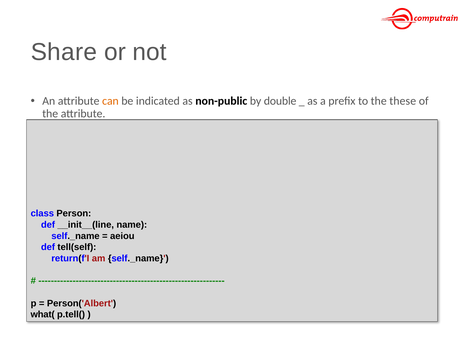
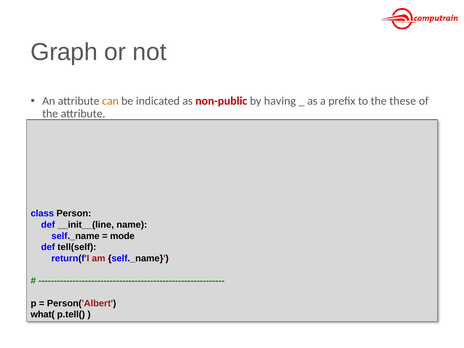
Share: Share -> Graph
non-public colour: black -> red
by double: double -> having
aeiou: aeiou -> mode
